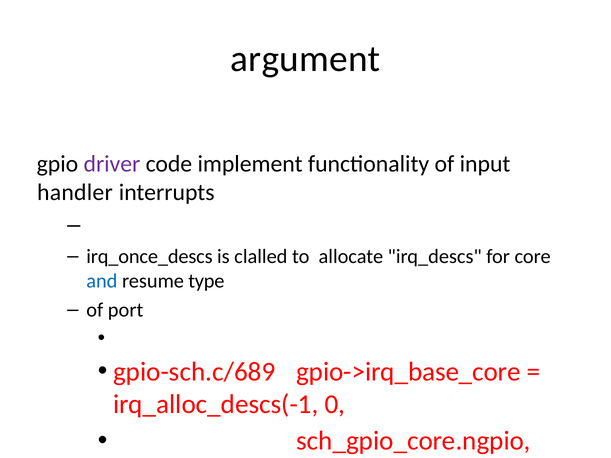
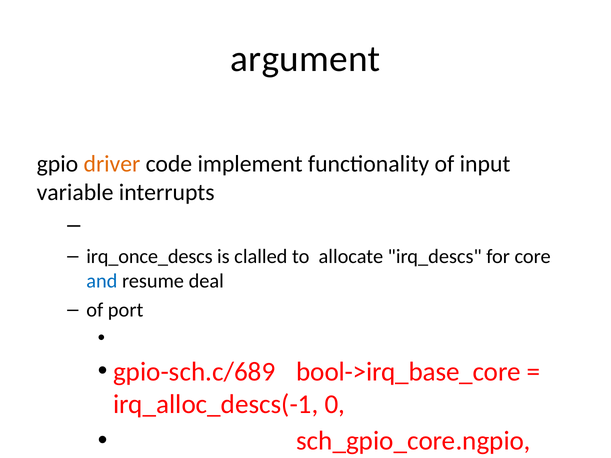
driver colour: purple -> orange
handler: handler -> variable
type: type -> deal
gpio->irq_base_core: gpio->irq_base_core -> bool->irq_base_core
